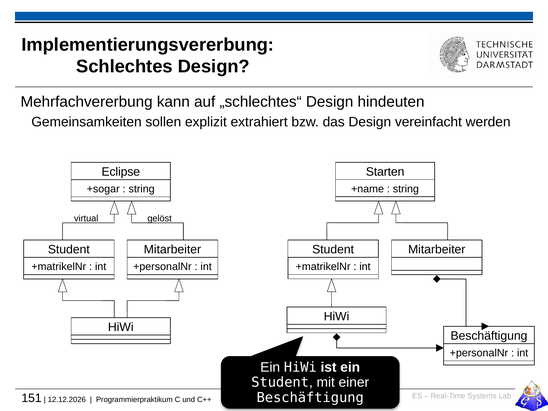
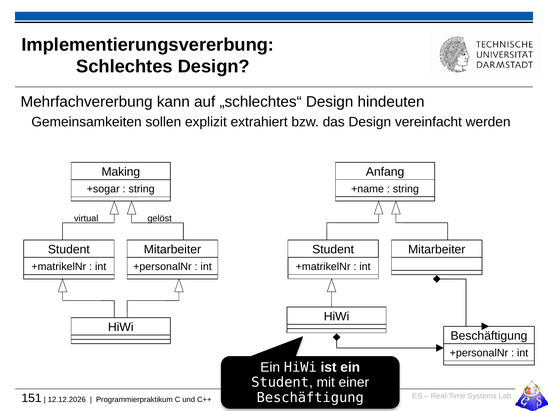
Starten: Starten -> Anfang
Eclipse: Eclipse -> Making
